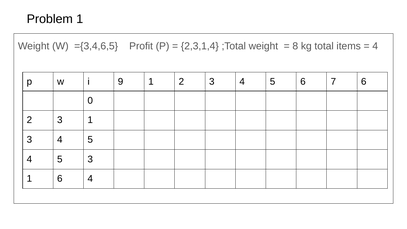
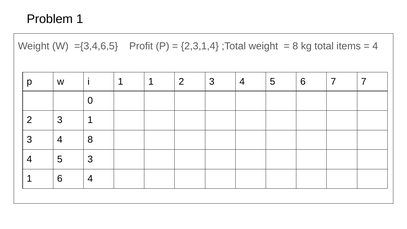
i 9: 9 -> 1
7 6: 6 -> 7
5 at (90, 140): 5 -> 8
